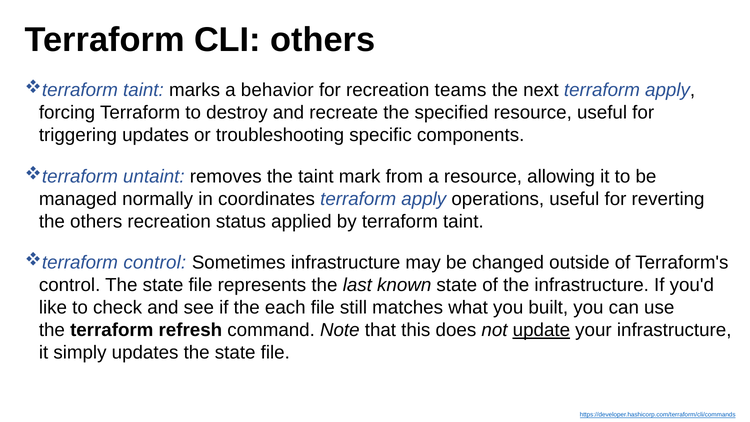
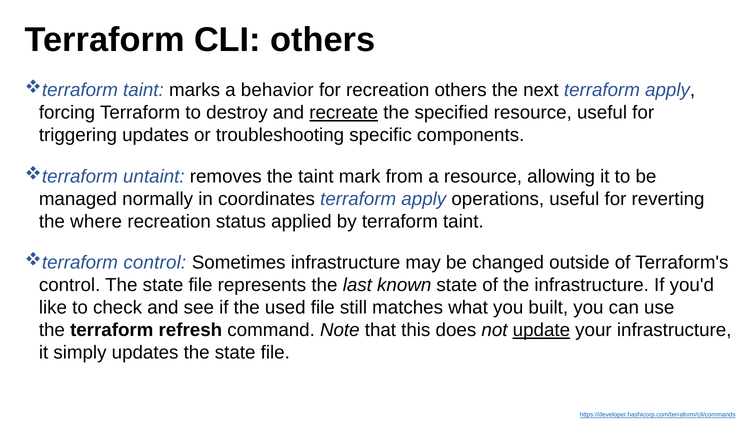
recreation teams: teams -> others
recreate underline: none -> present
the others: others -> where
each: each -> used
